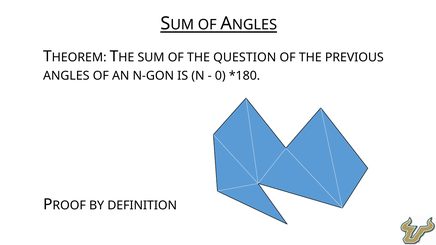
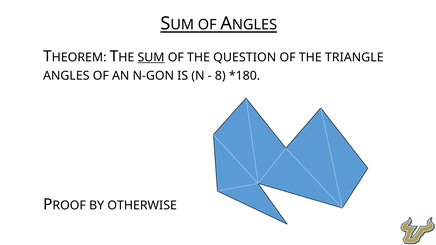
SUM underline: none -> present
PREVIOUS: PREVIOUS -> TRIANGLE
0: 0 -> 8
DEFINITION: DEFINITION -> OTHERWISE
